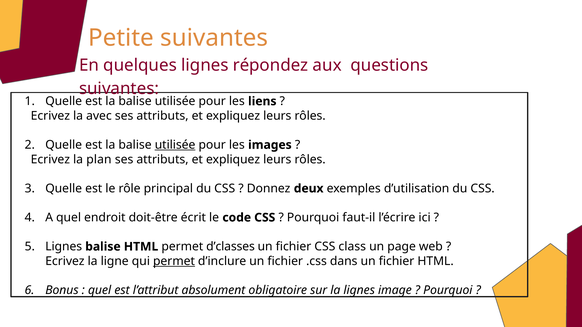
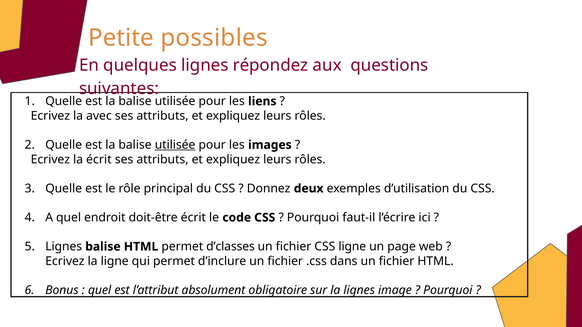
Petite suivantes: suivantes -> possibles
la plan: plan -> écrit
CSS class: class -> ligne
permet at (174, 261) underline: present -> none
